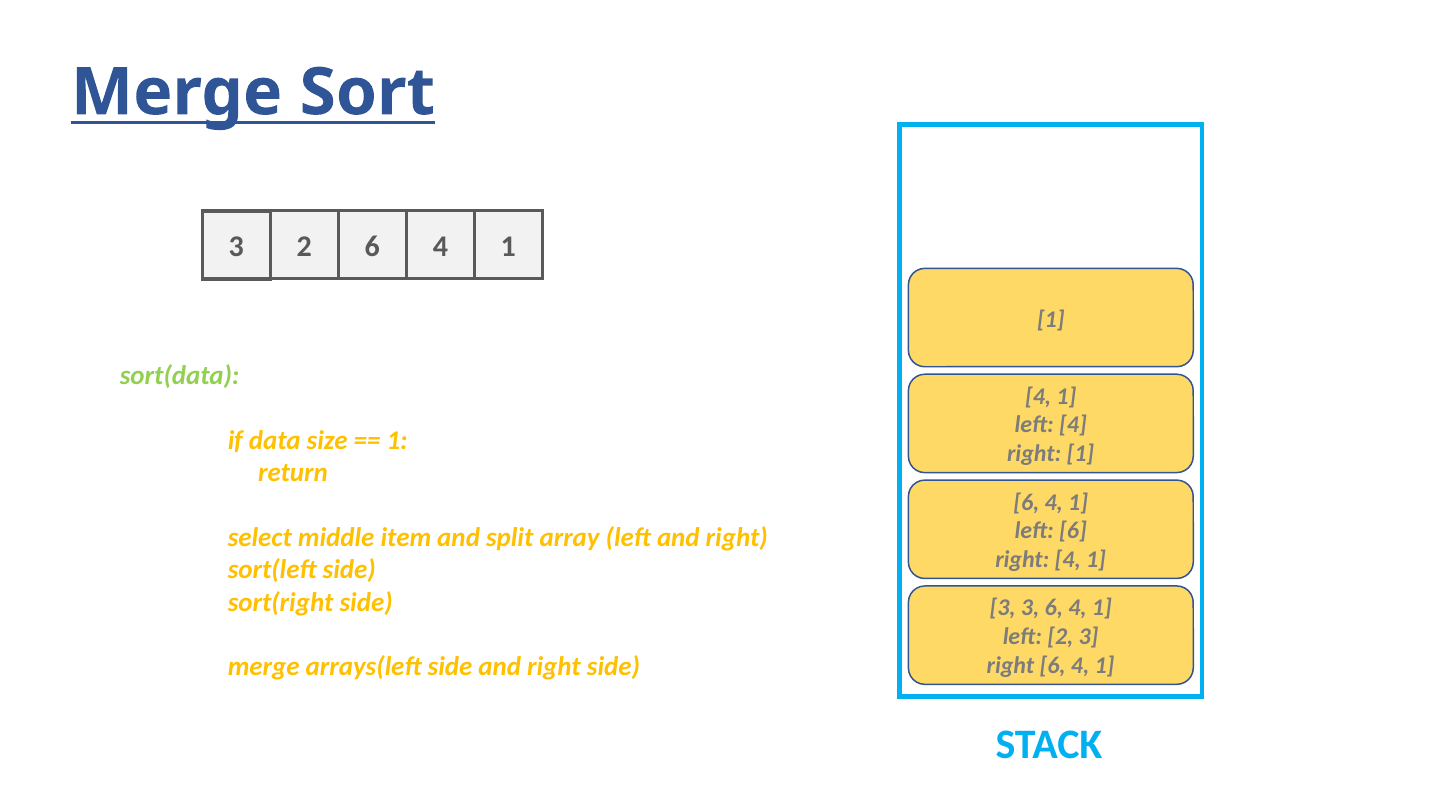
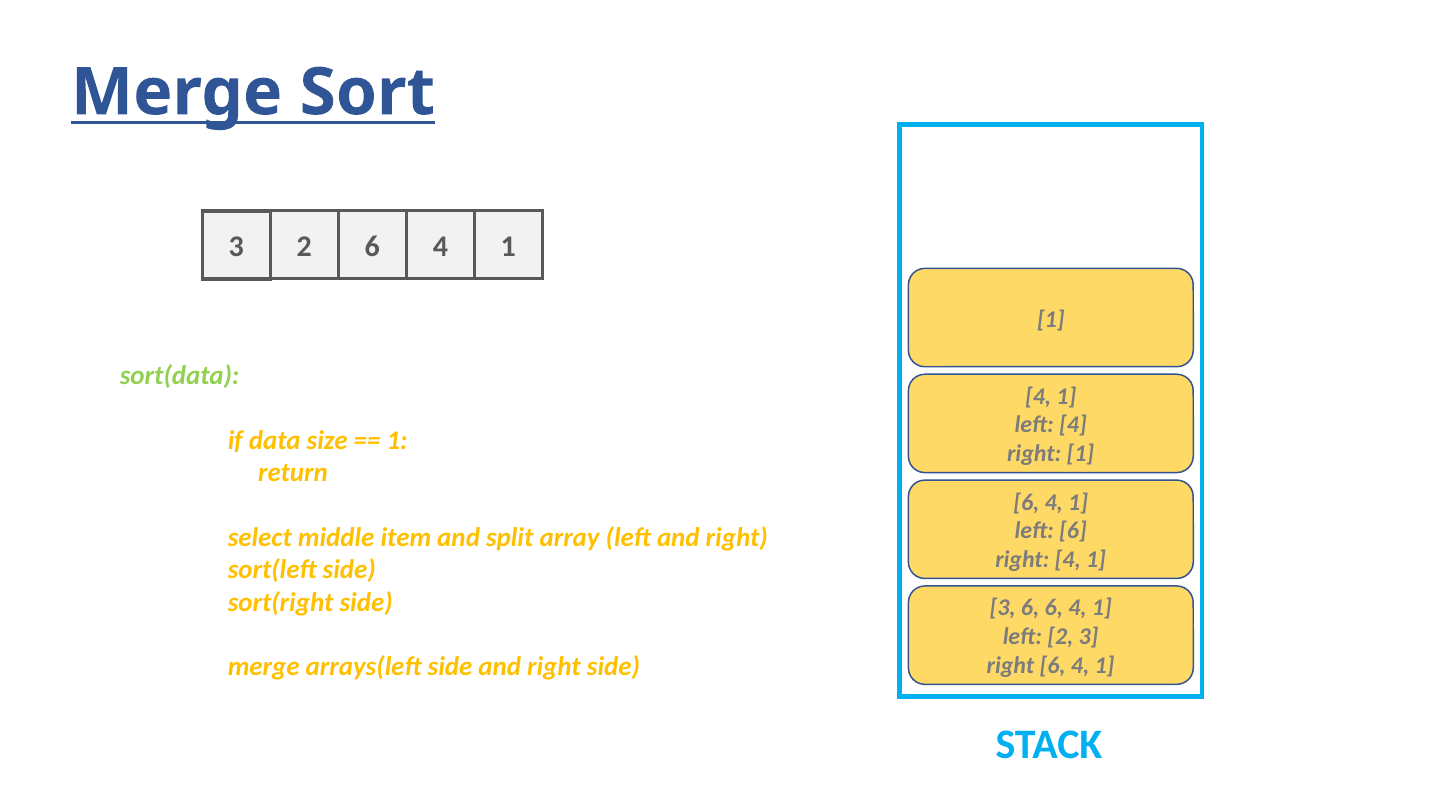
3 3: 3 -> 6
